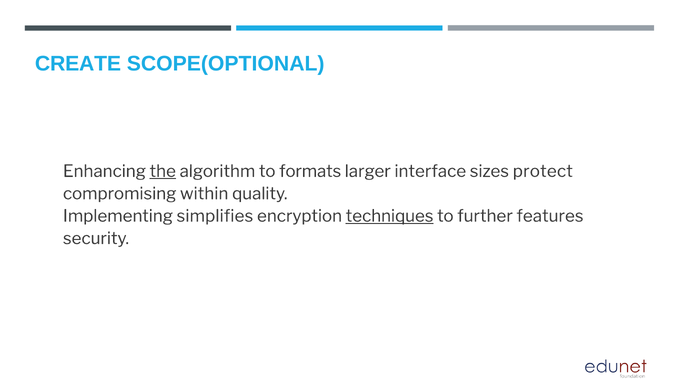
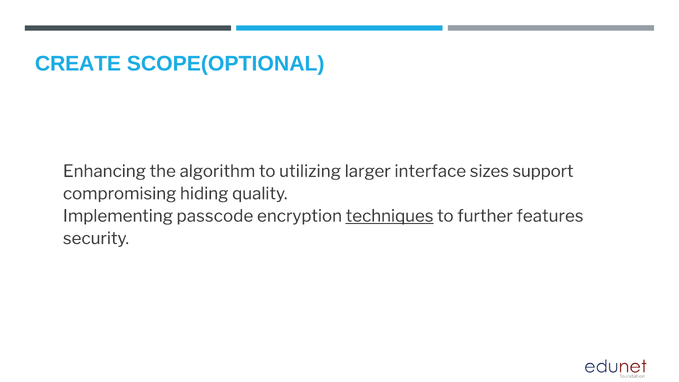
the underline: present -> none
formats: formats -> utilizing
protect: protect -> support
within: within -> hiding
simplifies: simplifies -> passcode
